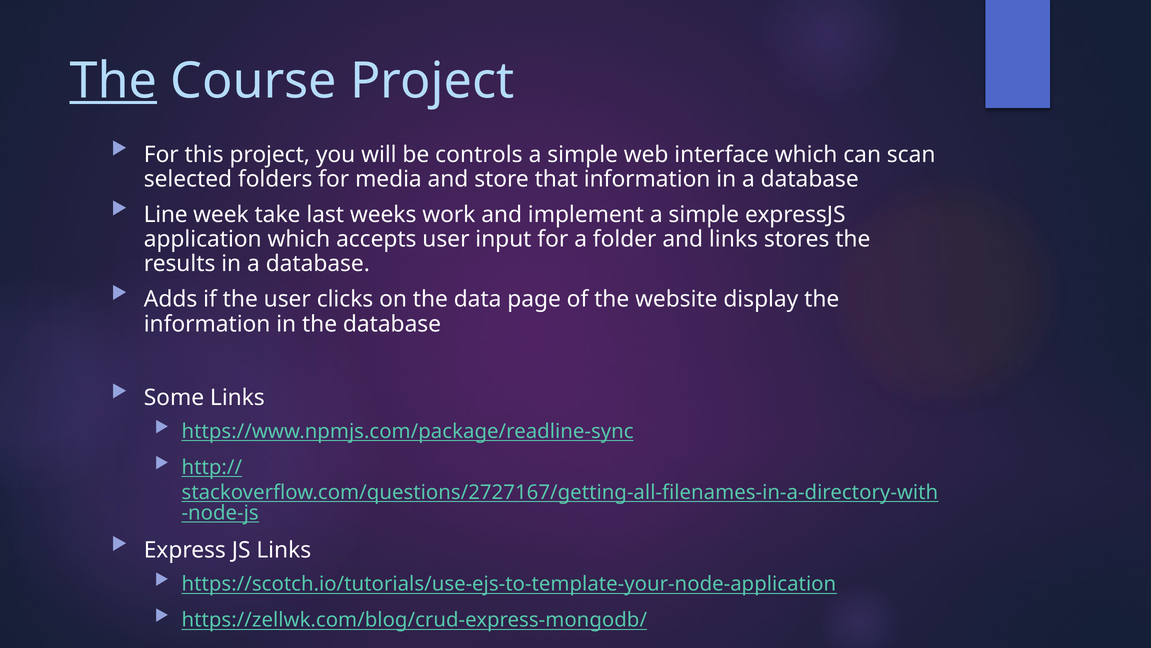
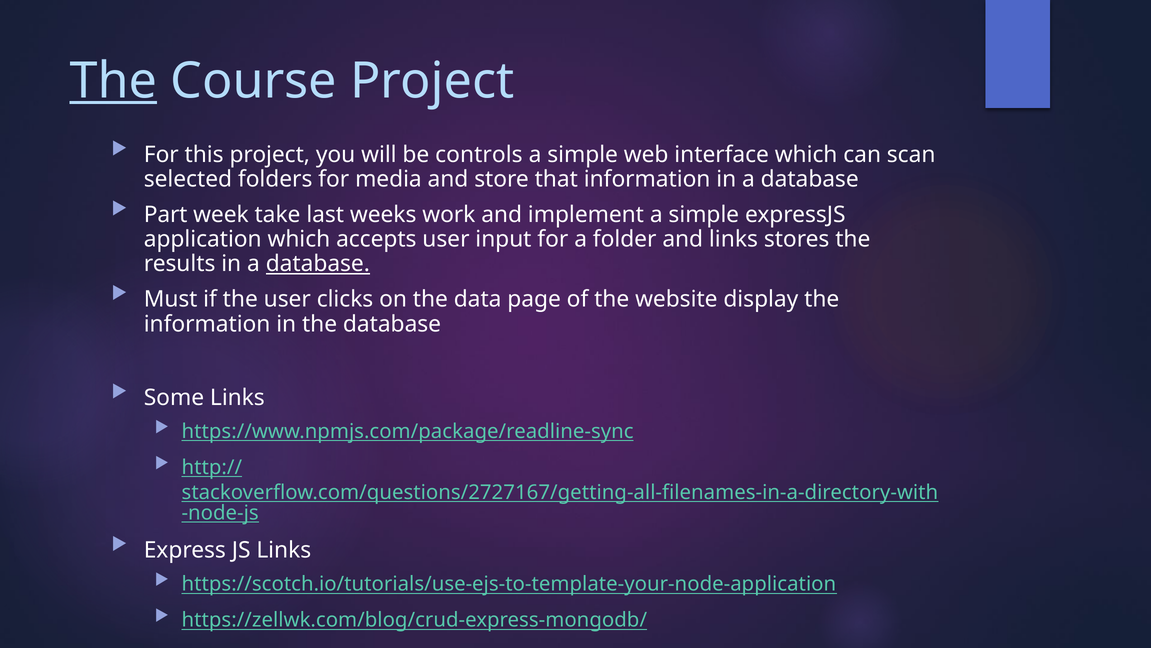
Line: Line -> Part
database at (318, 264) underline: none -> present
Adds: Adds -> Must
